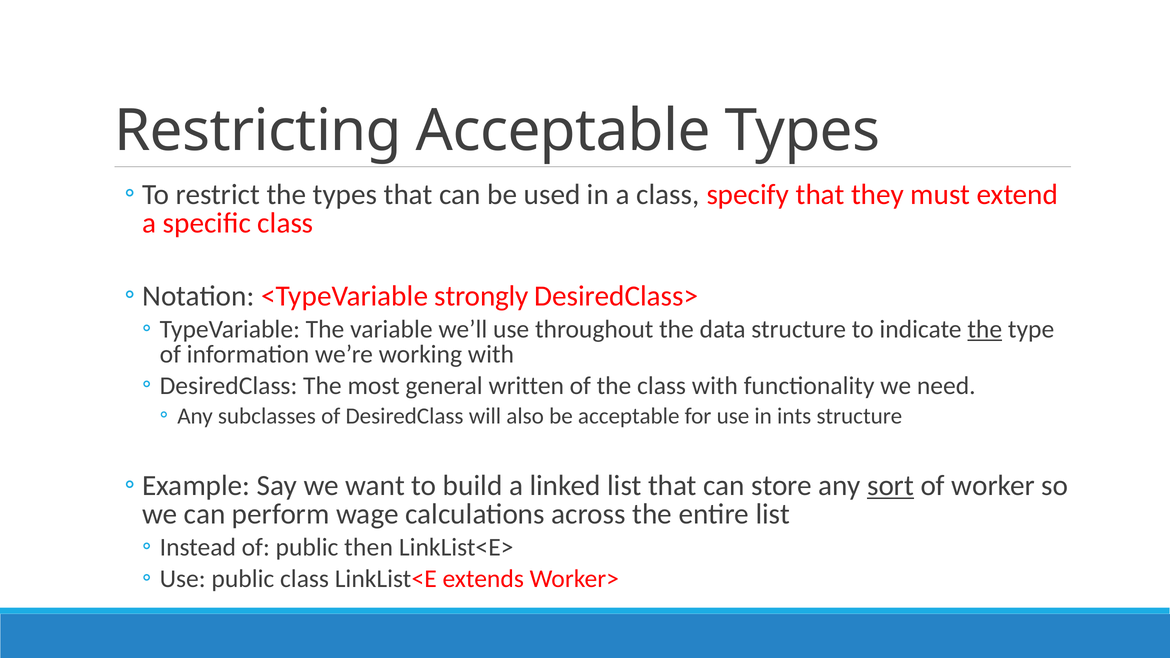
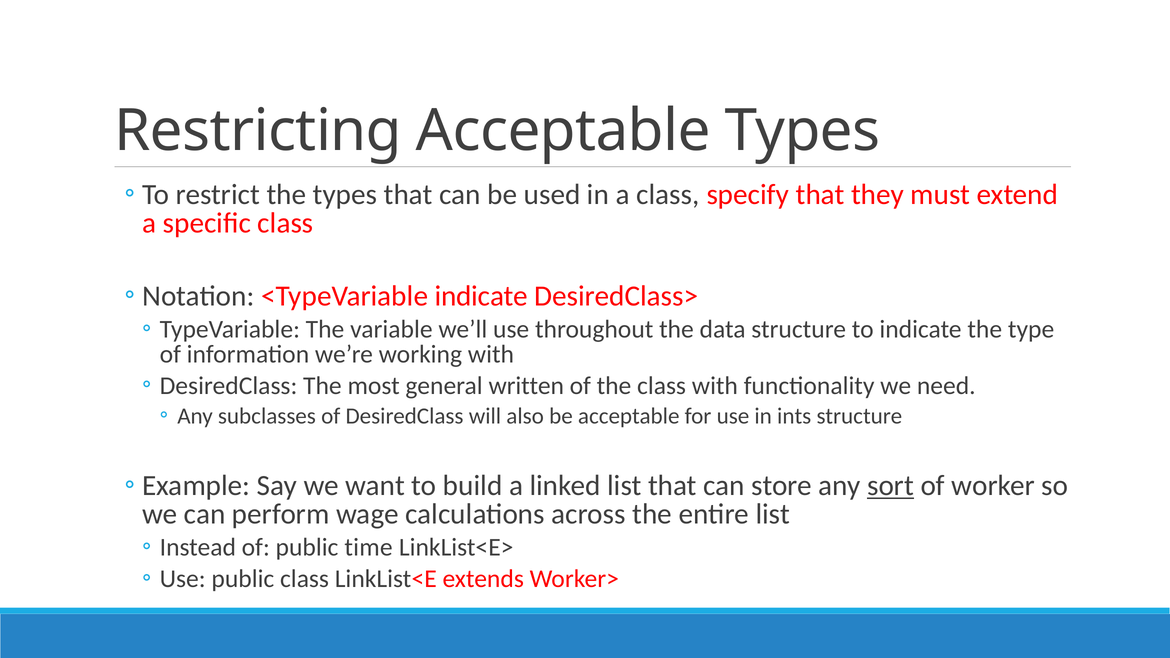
<TypeVariable strongly: strongly -> indicate
the at (985, 329) underline: present -> none
then: then -> time
